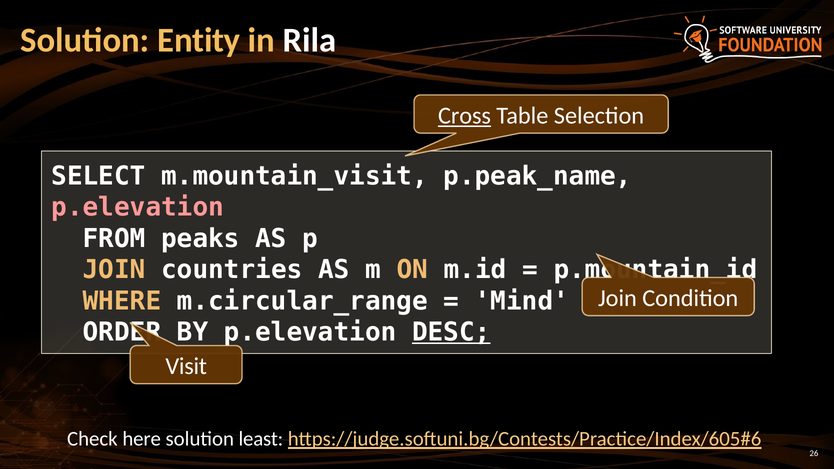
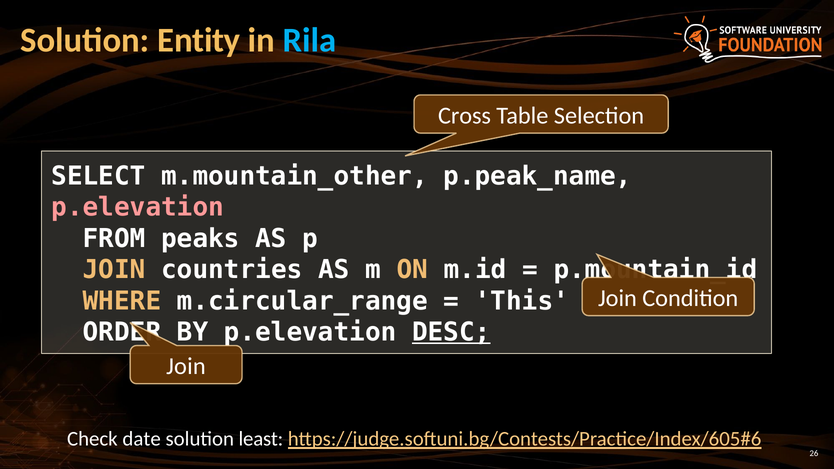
Rila colour: white -> light blue
Cross underline: present -> none
m.mountain_visit: m.mountain_visit -> m.mountain_other
Mind: Mind -> This
Visit at (186, 367): Visit -> Join
here: here -> date
